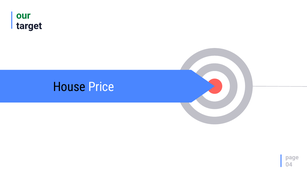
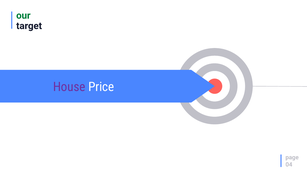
House colour: black -> purple
